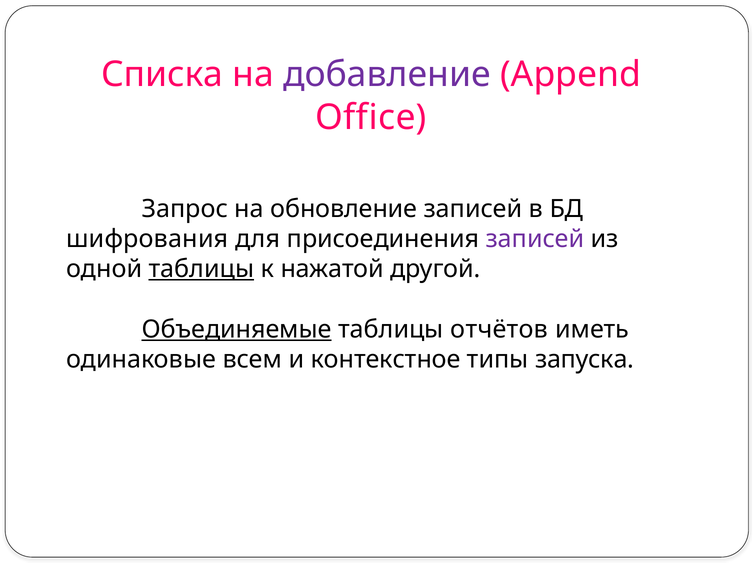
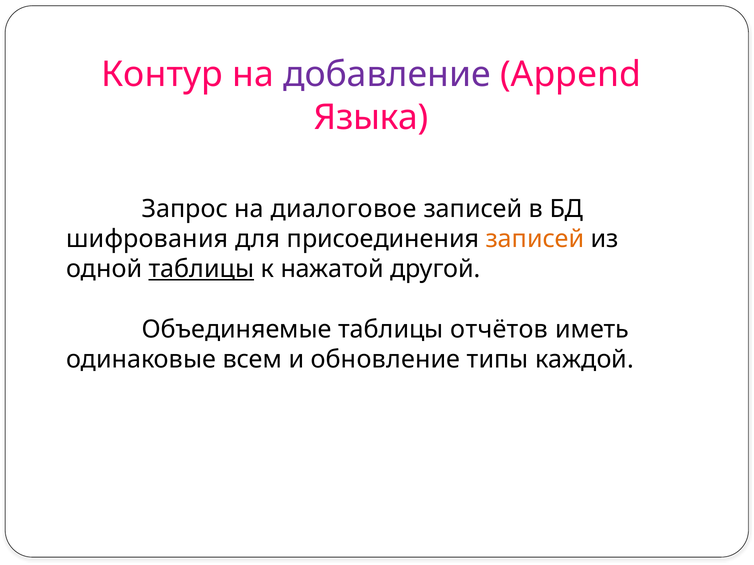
Списка: Списка -> Контур
Office: Office -> Языка
обновление: обновление -> диалоговое
записей at (535, 239) colour: purple -> orange
Объединяемые underline: present -> none
контекстное: контекстное -> обновление
запуска: запуска -> каждой
